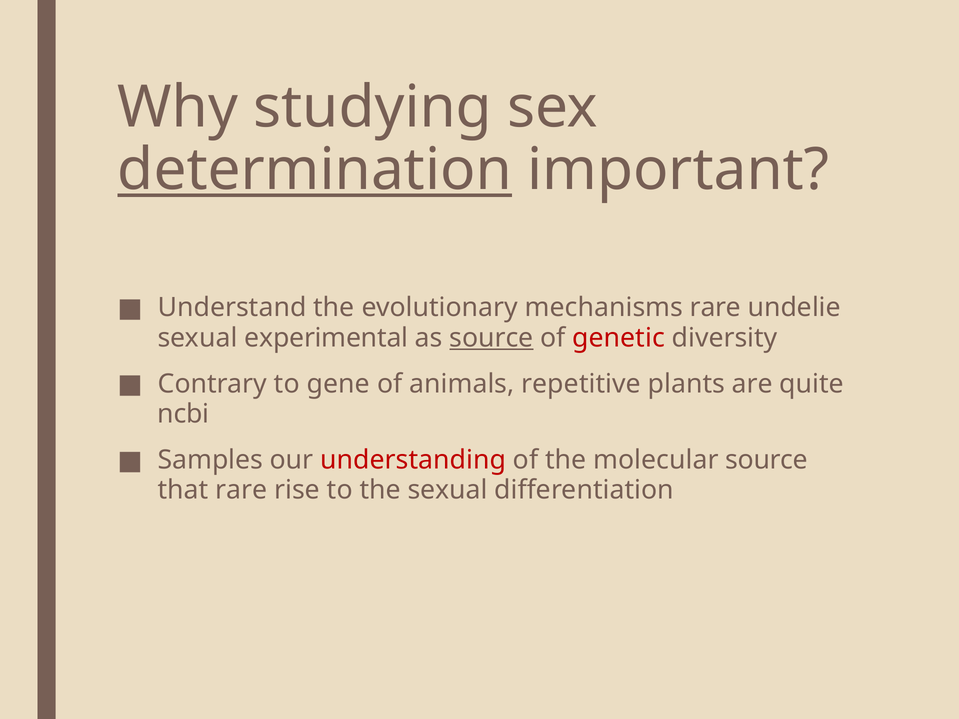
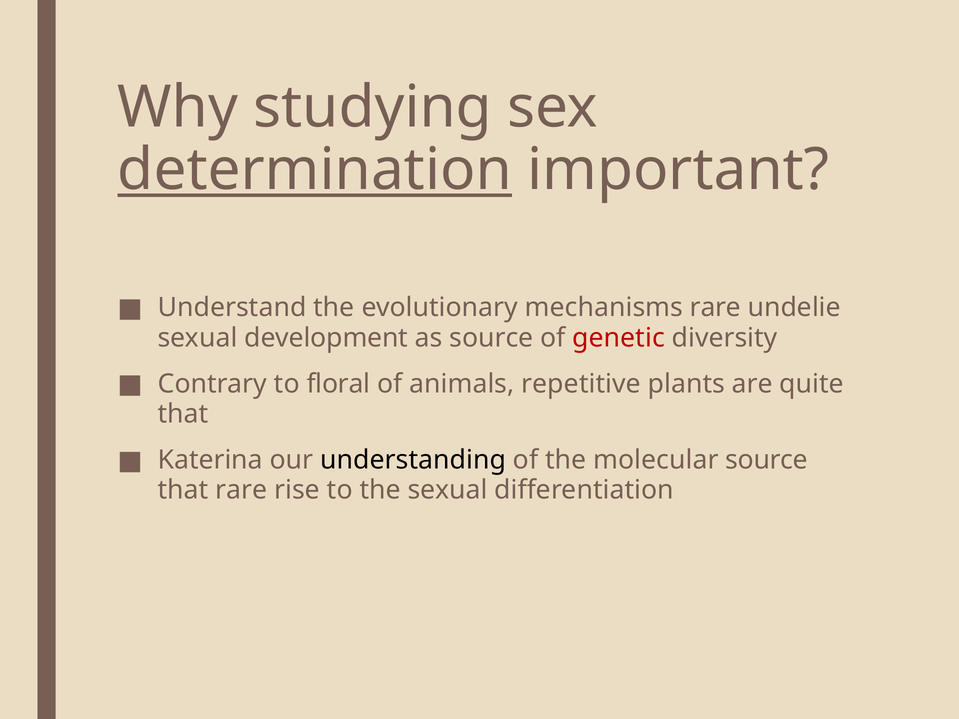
experimental: experimental -> development
source at (491, 338) underline: present -> none
gene: gene -> floral
ncbi at (183, 414): ncbi -> that
Samples: Samples -> Katerina
understanding colour: red -> black
